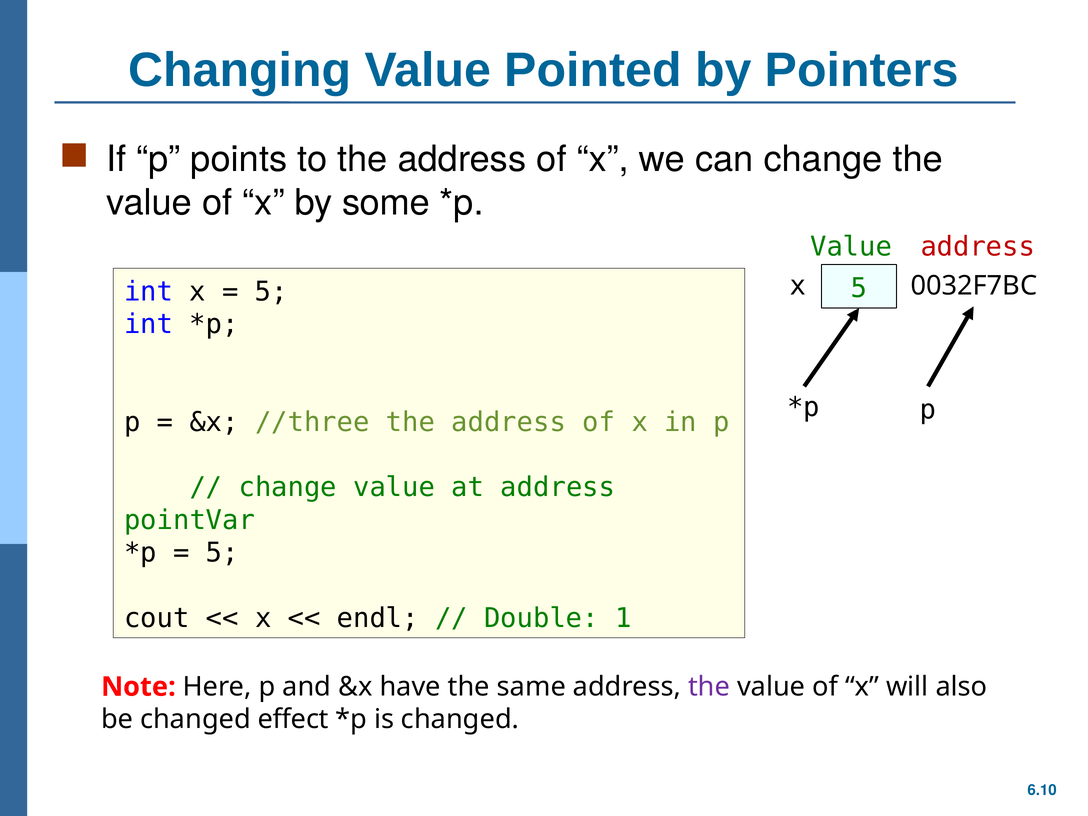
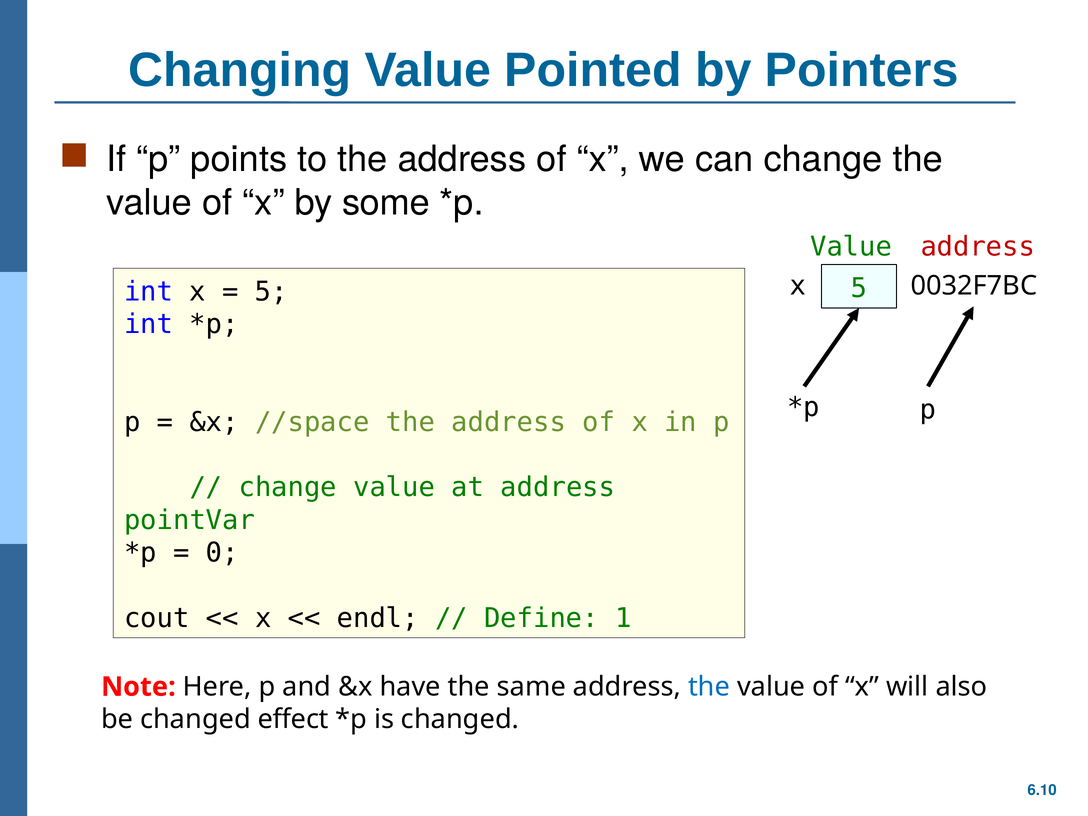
//three: //three -> //space
5 at (222, 553): 5 -> 0
Double: Double -> Define
the at (709, 687) colour: purple -> blue
